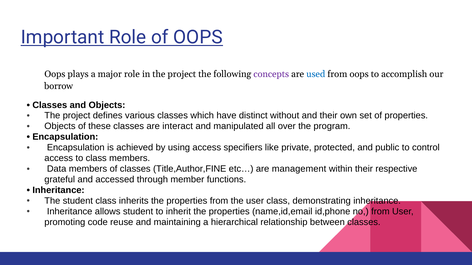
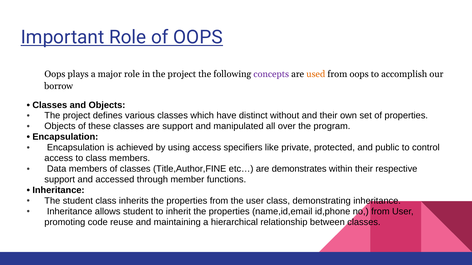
used colour: blue -> orange
are interact: interact -> support
management: management -> demonstrates
grateful at (60, 180): grateful -> support
